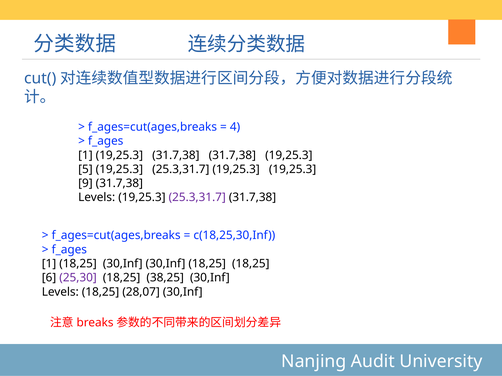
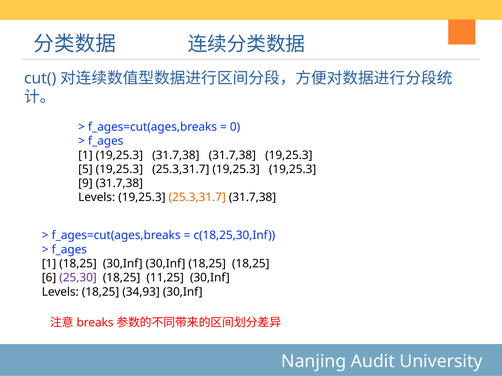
4: 4 -> 0
25.3,31.7 at (197, 198) colour: purple -> orange
38,25: 38,25 -> 11,25
28,07: 28,07 -> 34,93
